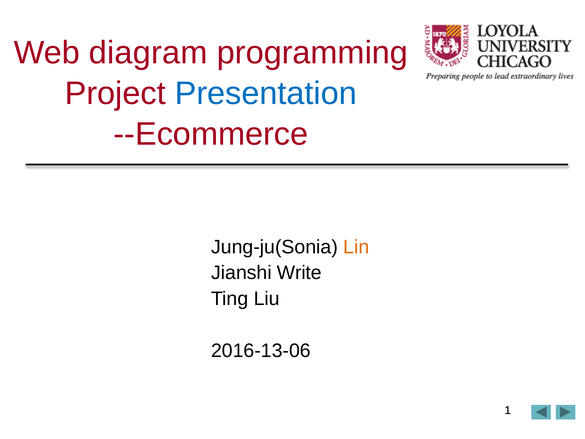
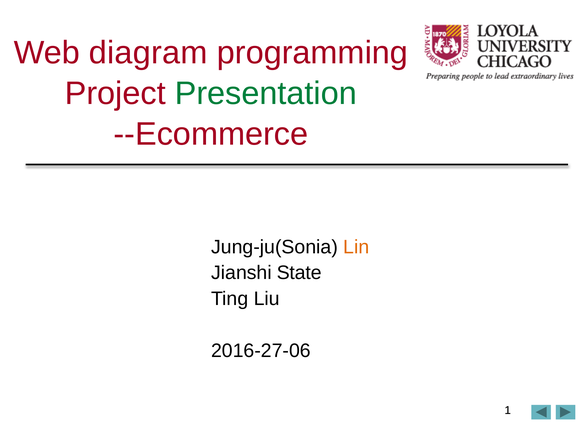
Presentation colour: blue -> green
Write: Write -> State
2016-13-06: 2016-13-06 -> 2016-27-06
